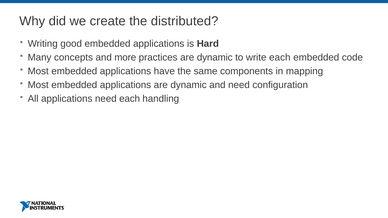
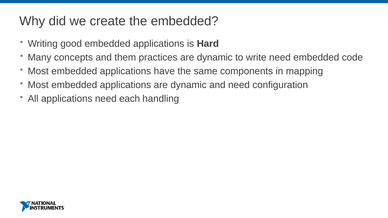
the distributed: distributed -> embedded
more: more -> them
write each: each -> need
